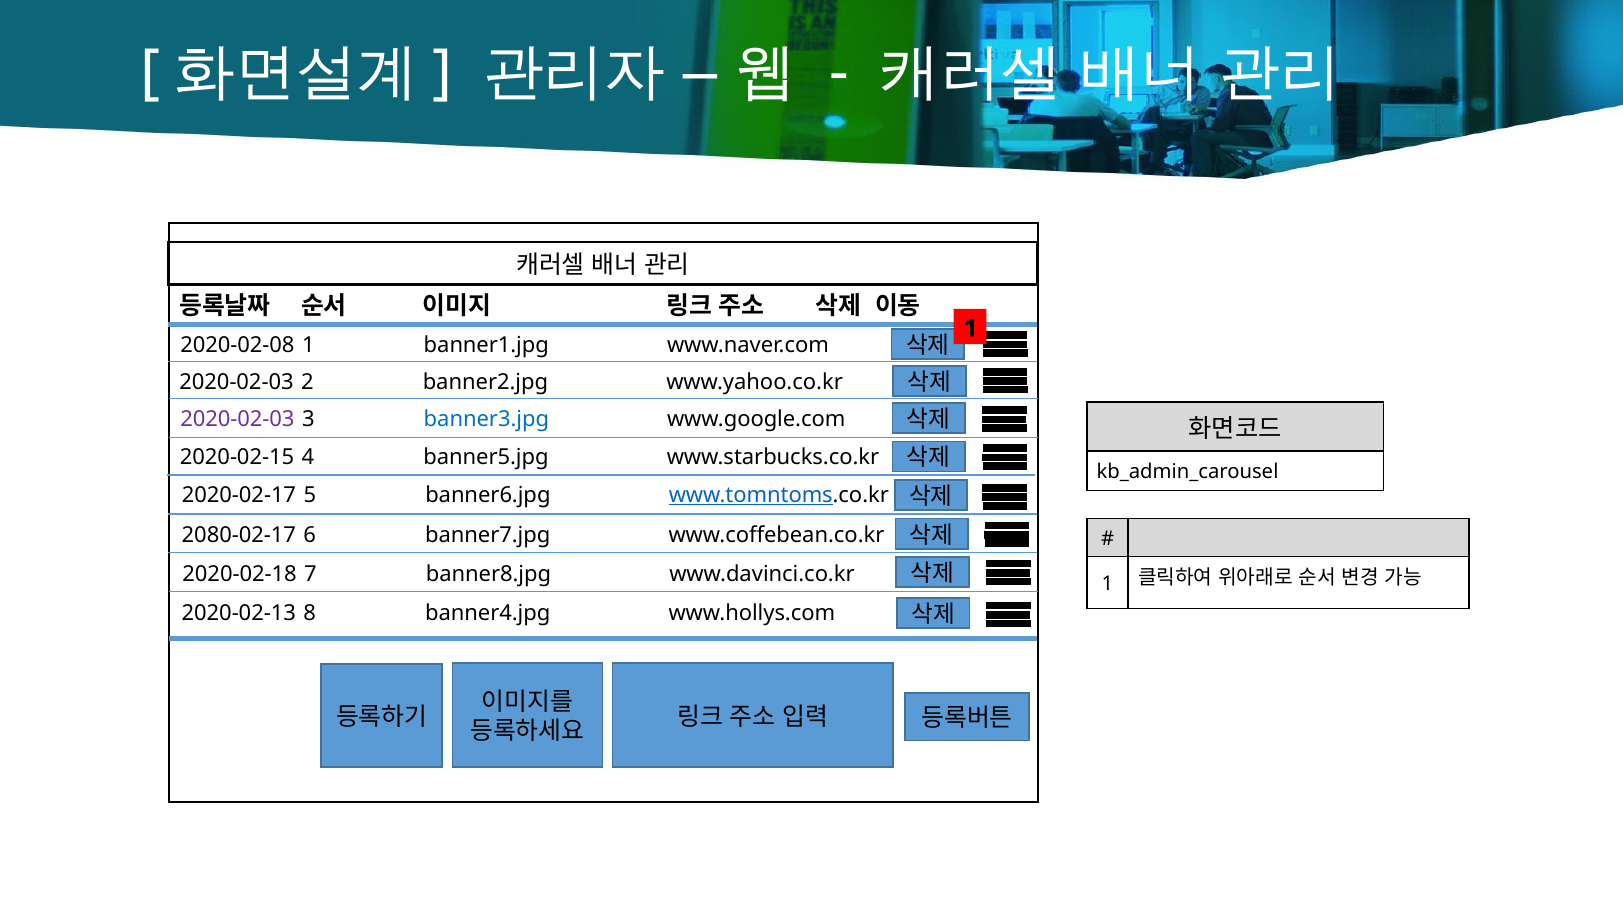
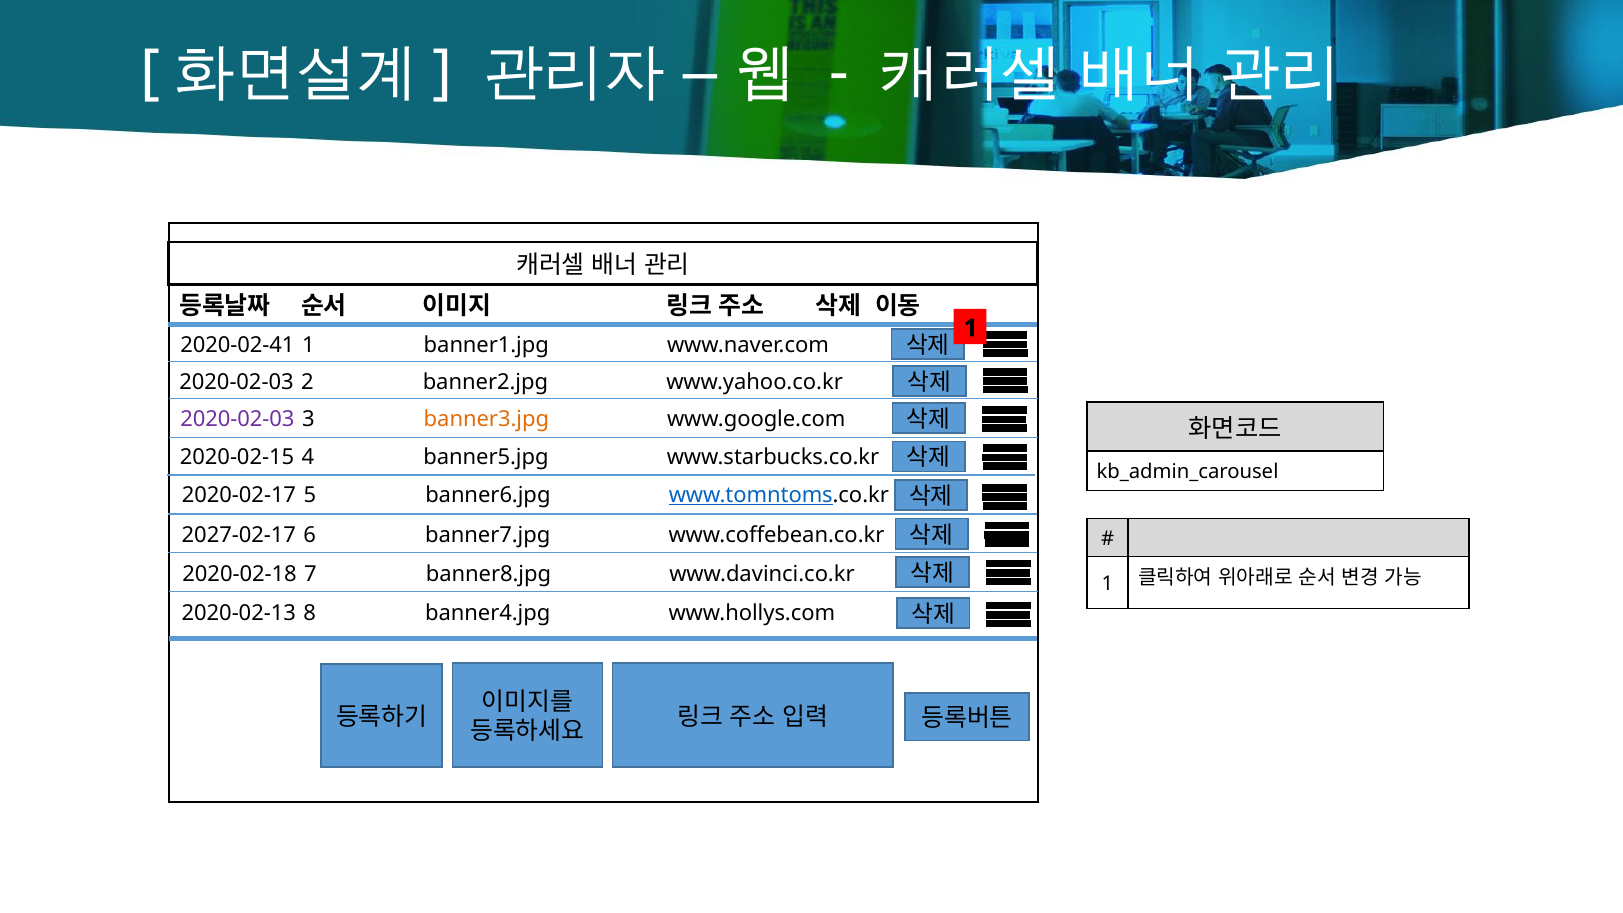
2020-02-08: 2020-02-08 -> 2020-02-41
banner3.jpg colour: blue -> orange
2080-02-17: 2080-02-17 -> 2027-02-17
